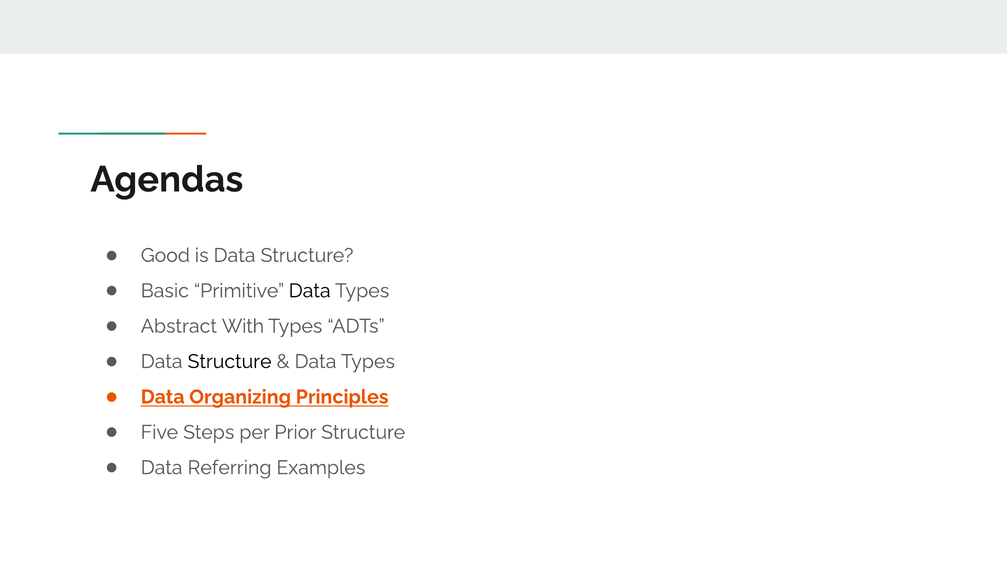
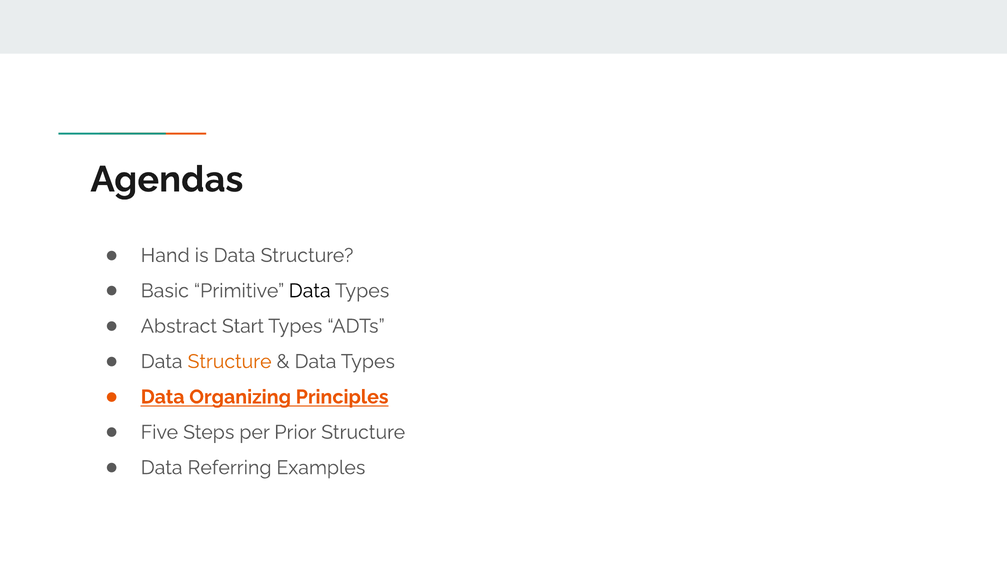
Good: Good -> Hand
With: With -> Start
Structure at (230, 362) colour: black -> orange
